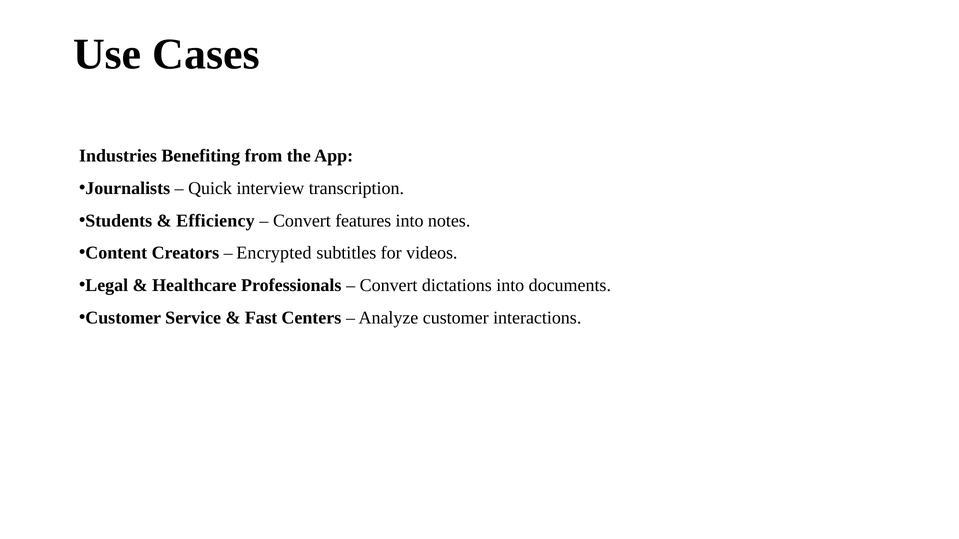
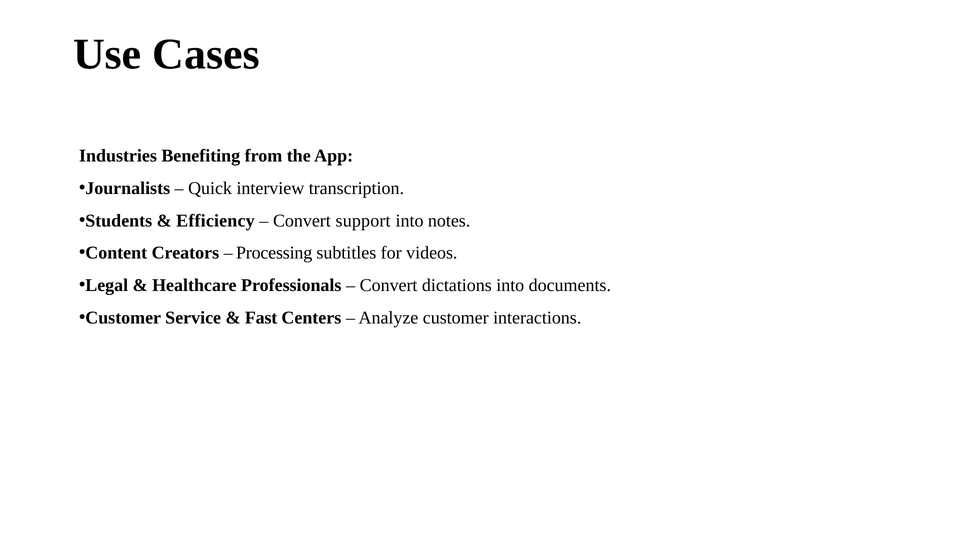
features: features -> support
Encrypted: Encrypted -> Processing
